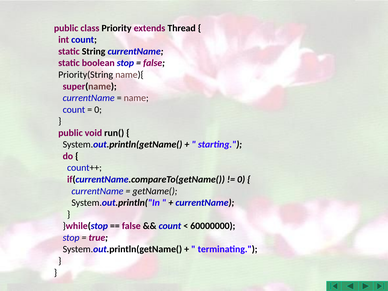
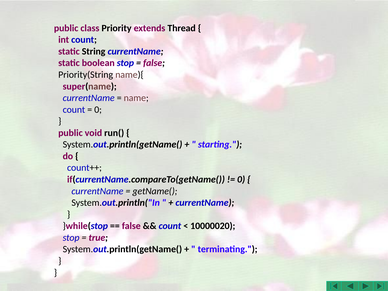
60000000: 60000000 -> 10000020
